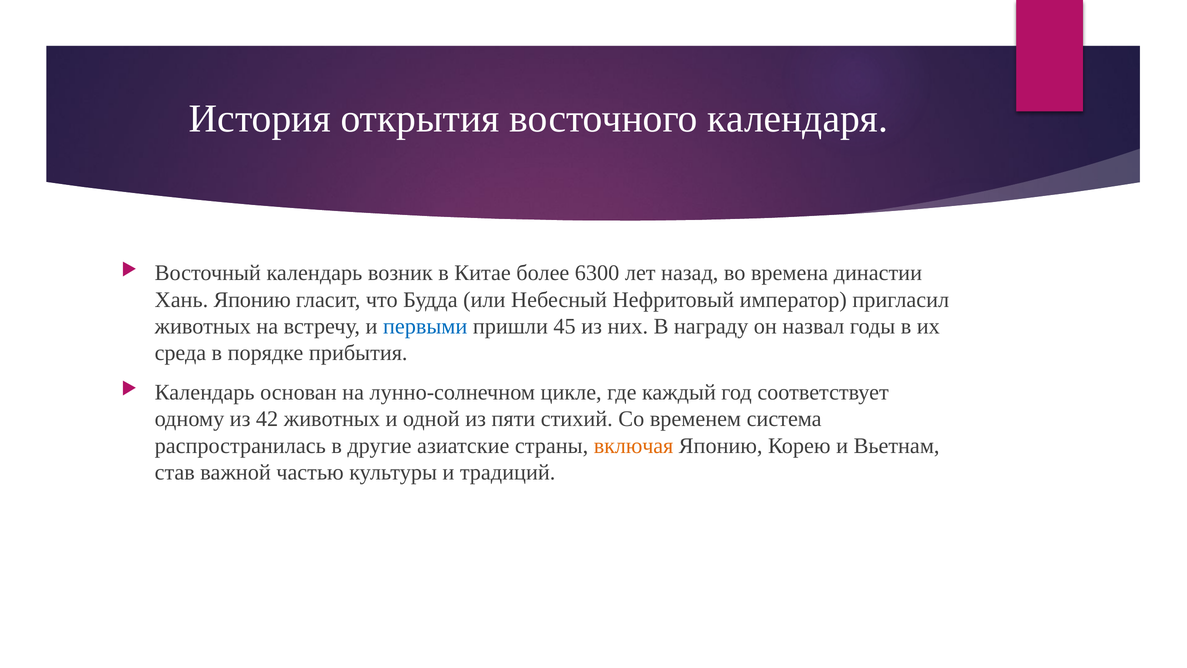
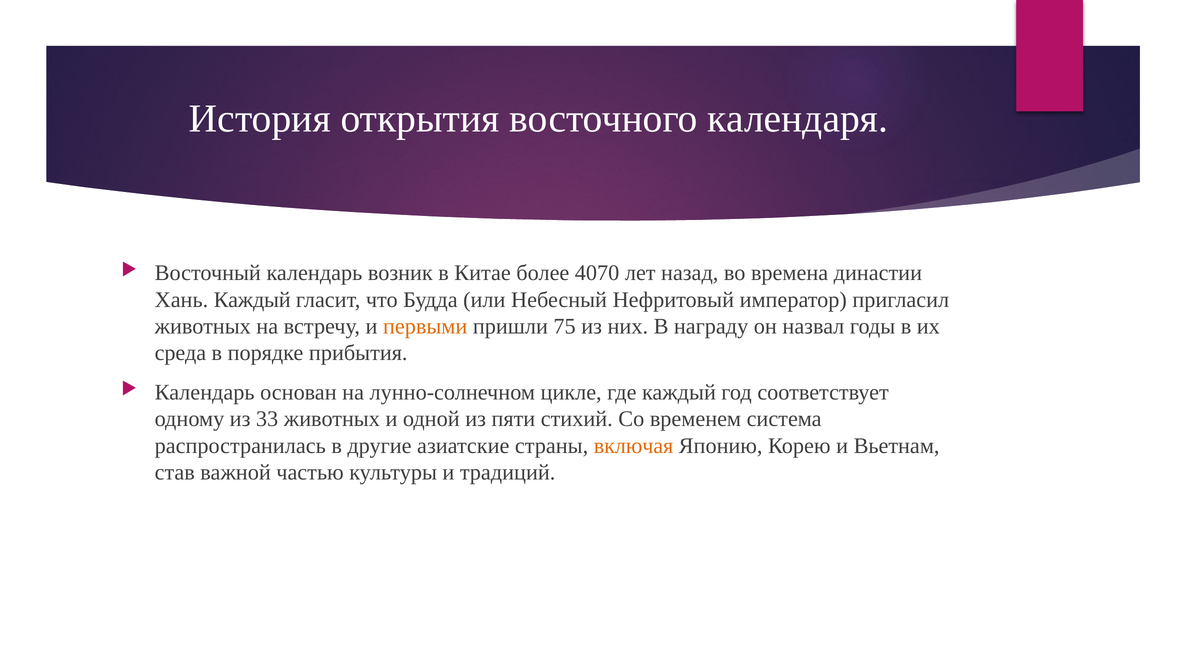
6300: 6300 -> 4070
Хань Японию: Японию -> Каждый
первыми colour: blue -> orange
45: 45 -> 75
42: 42 -> 33
